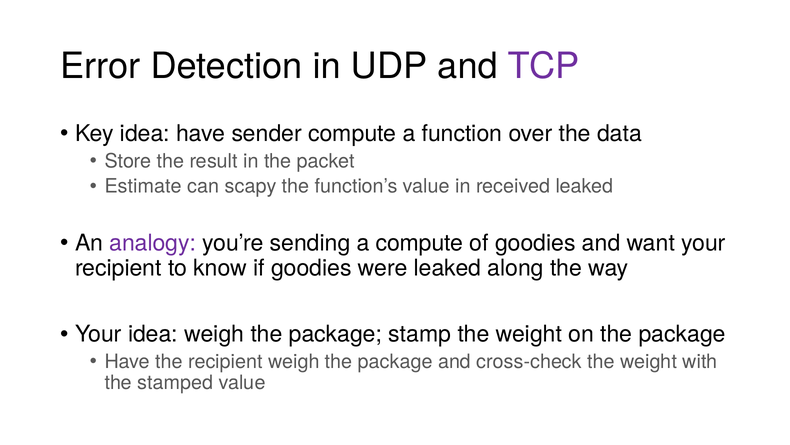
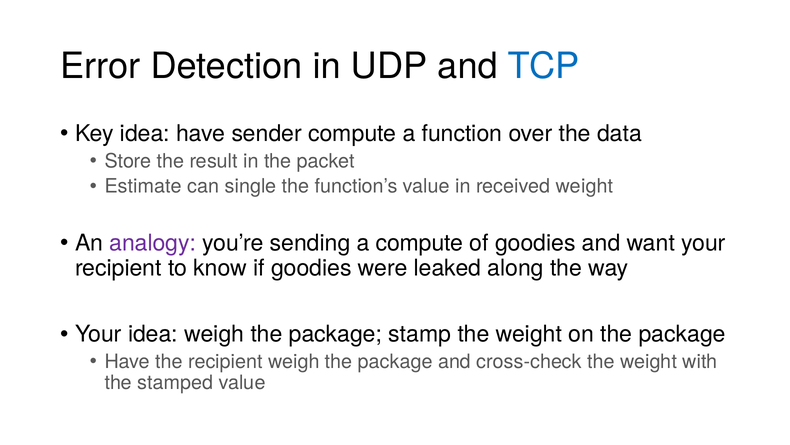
TCP colour: purple -> blue
scapy: scapy -> single
received leaked: leaked -> weight
